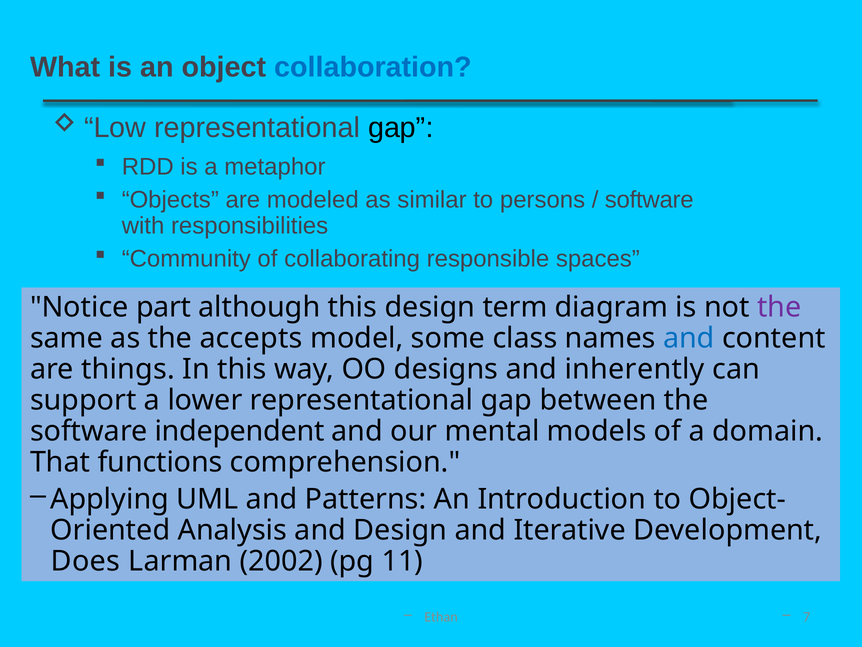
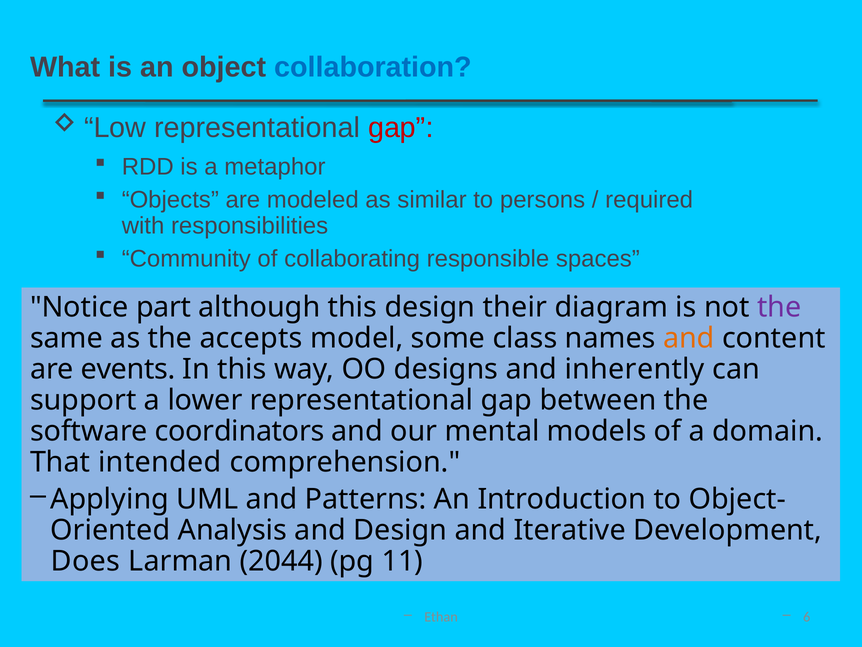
gap at (401, 127) colour: black -> red
software at (649, 200): software -> required
term: term -> their
and at (689, 338) colour: blue -> orange
things: things -> events
independent: independent -> coordinators
functions: functions -> intended
2002: 2002 -> 2044
7: 7 -> 6
